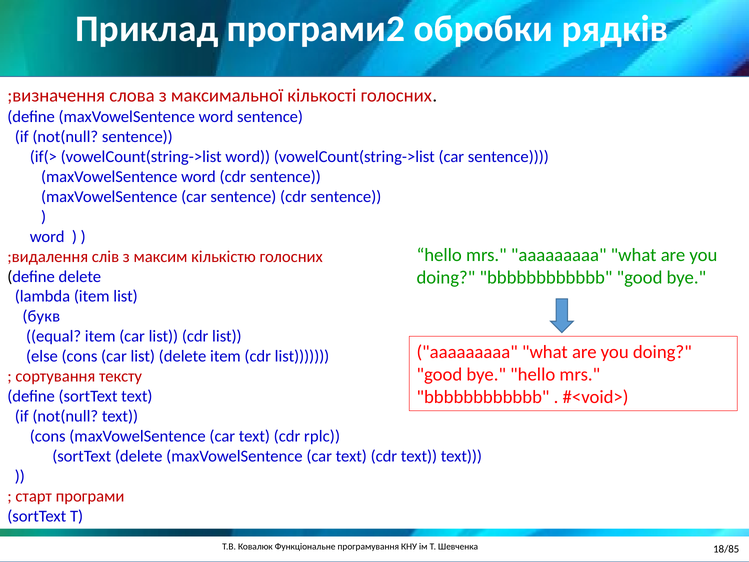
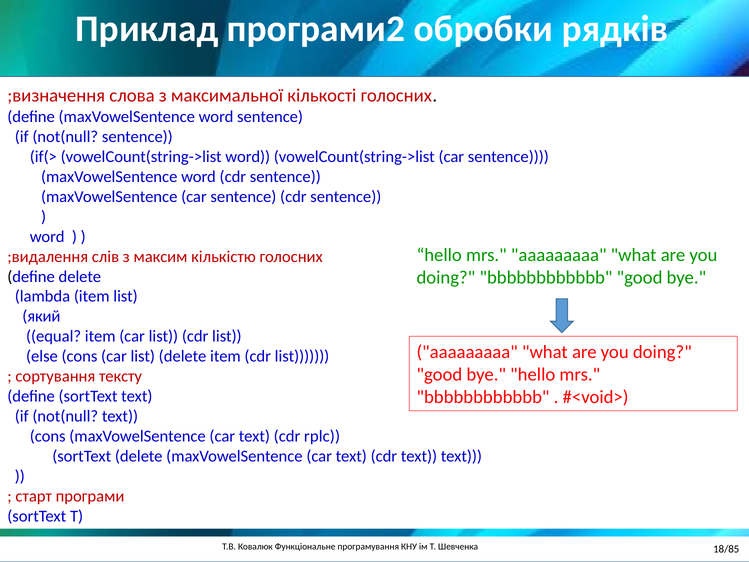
букв: букв -> який
